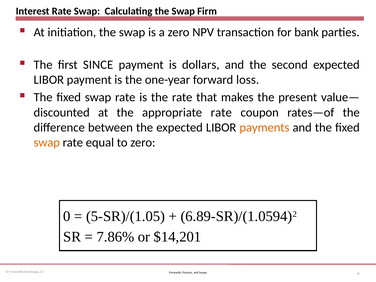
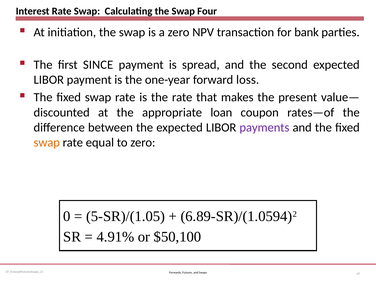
Firm: Firm -> Four
dollars: dollars -> spread
appropriate rate: rate -> loan
payments colour: orange -> purple
7.86%: 7.86% -> 4.91%
$14,201: $14,201 -> $50,100
